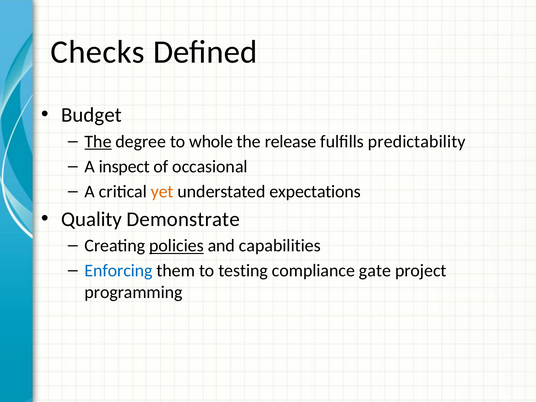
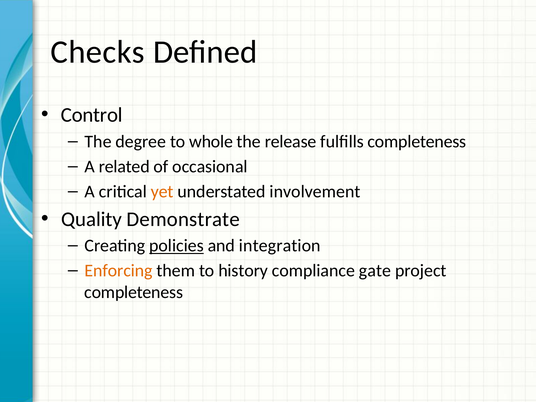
Budget: Budget -> Control
The at (98, 142) underline: present -> none
fulfills predictability: predictability -> completeness
inspect: inspect -> related
expectations: expectations -> involvement
capabilities: capabilities -> integration
Enforcing colour: blue -> orange
testing: testing -> history
programming at (134, 292): programming -> completeness
